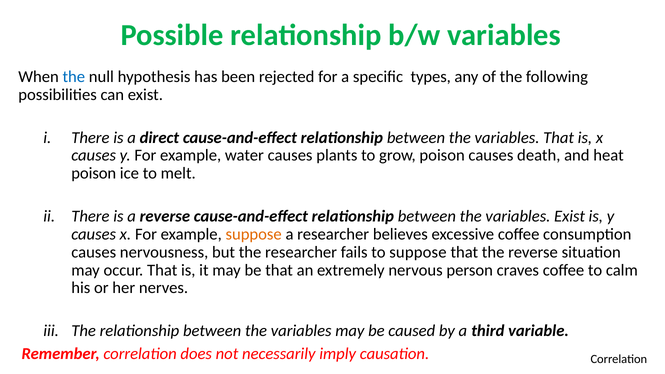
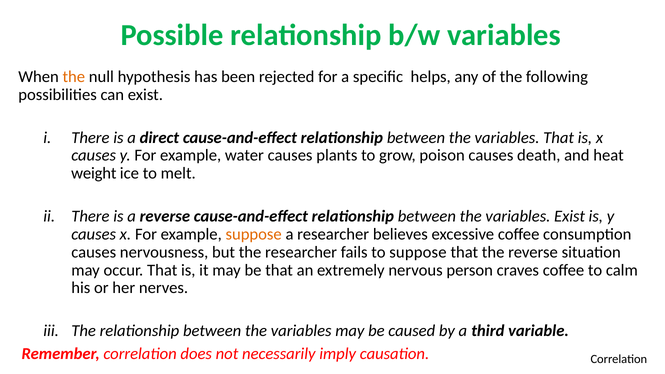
the at (74, 77) colour: blue -> orange
types: types -> helps
poison at (94, 173): poison -> weight
